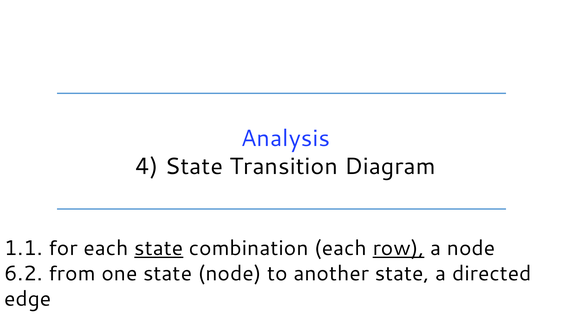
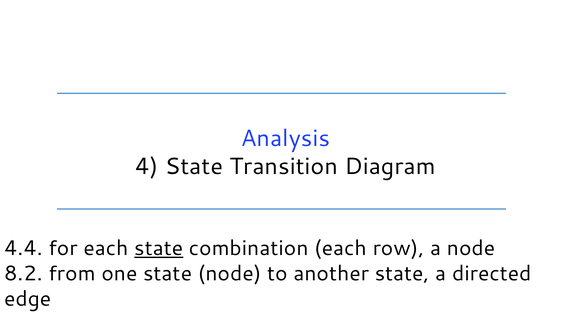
1.1: 1.1 -> 4.4
row underline: present -> none
6.2: 6.2 -> 8.2
